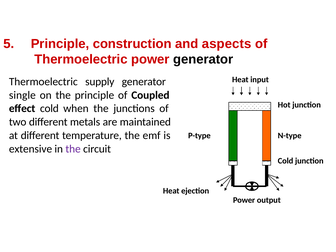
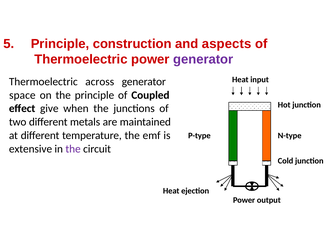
generator at (203, 59) colour: black -> purple
supply: supply -> across
single: single -> space
effect cold: cold -> give
